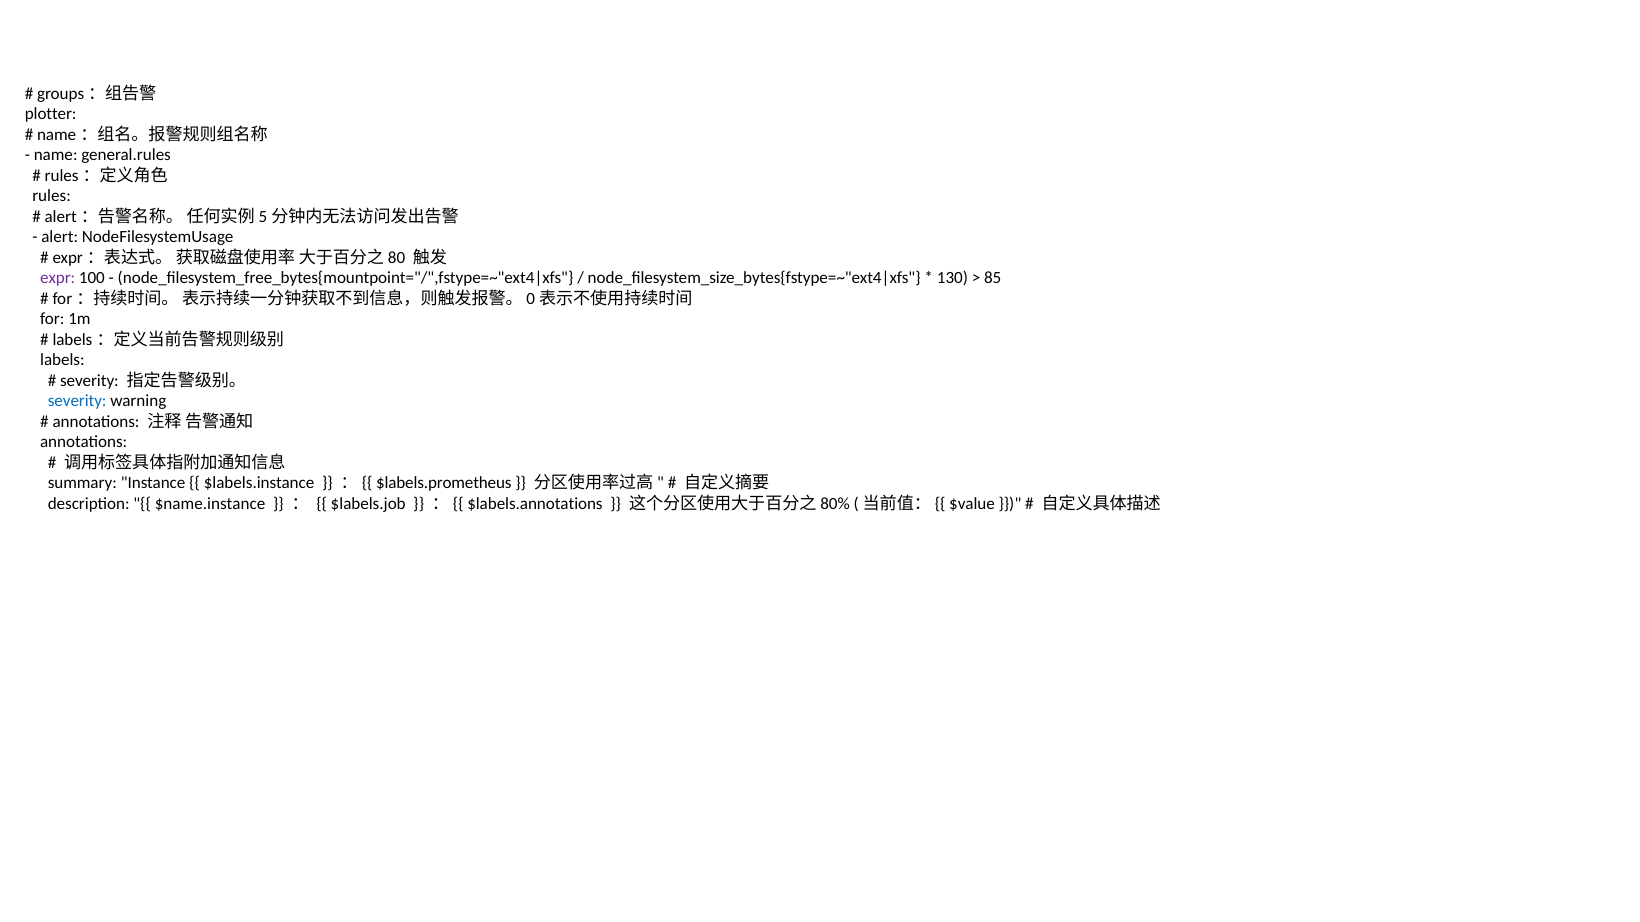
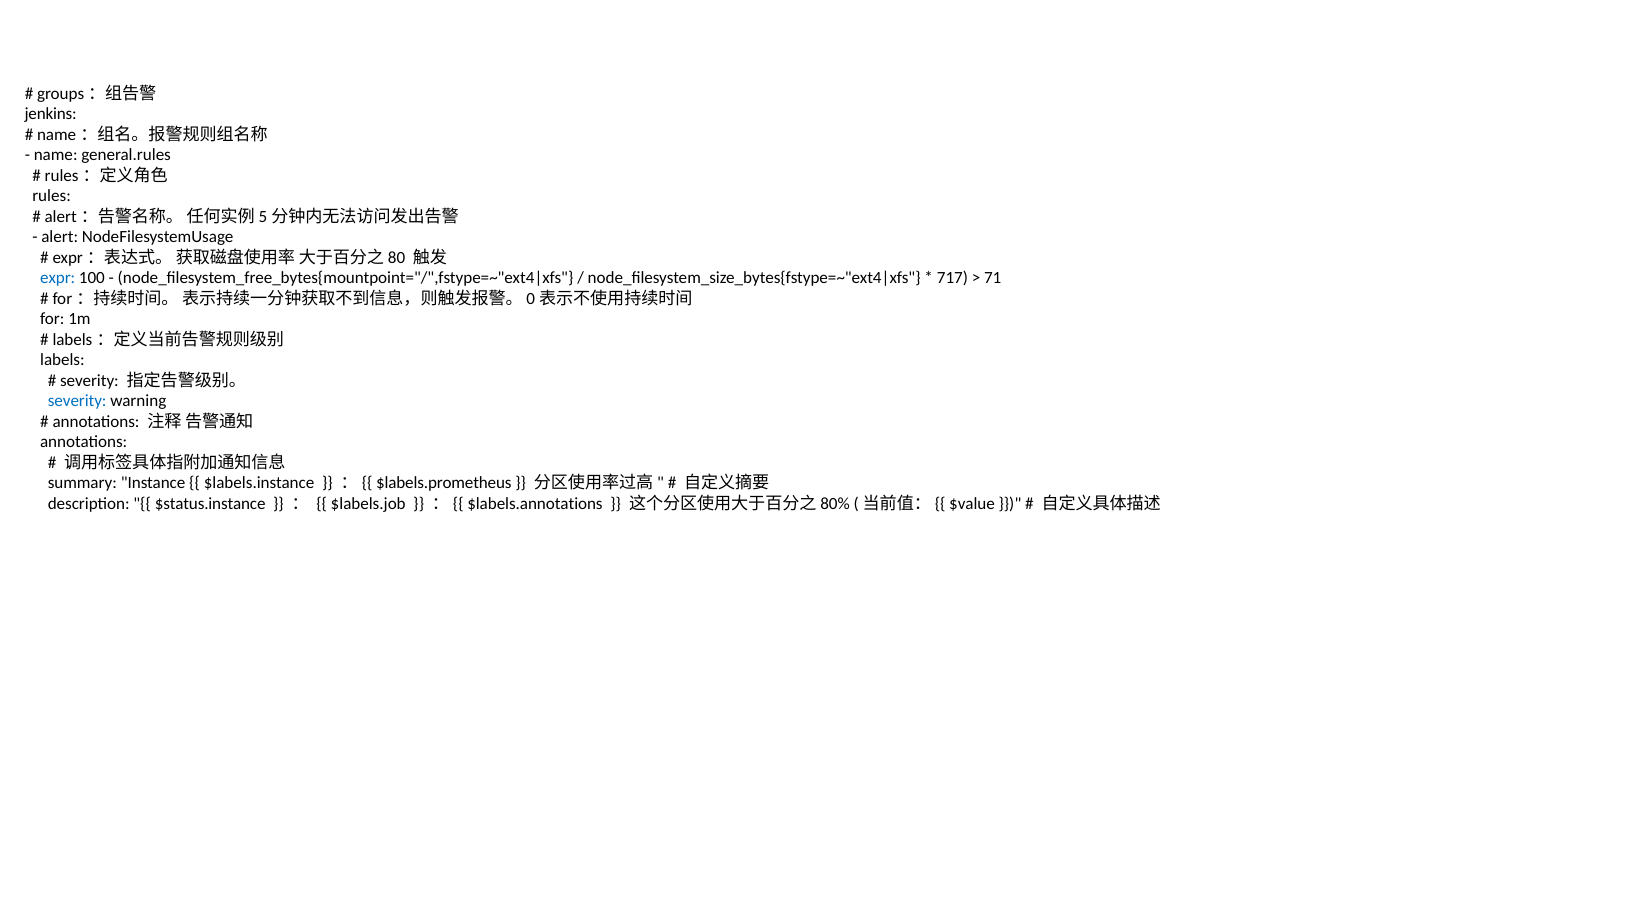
plotter: plotter -> jenkins
expr colour: purple -> blue
130: 130 -> 717
85: 85 -> 71
$name.instance: $name.instance -> $status.instance
